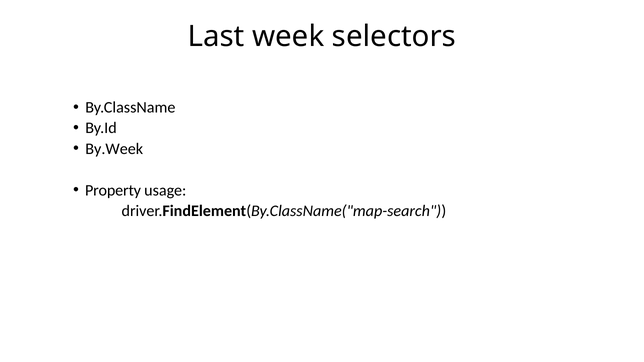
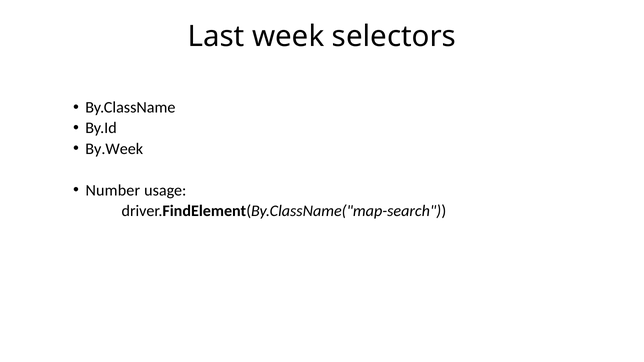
Property: Property -> Number
